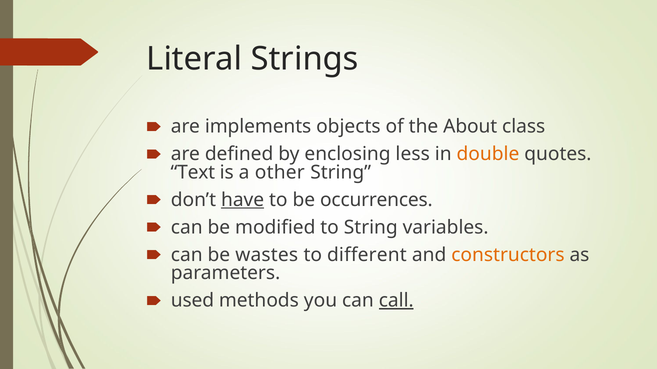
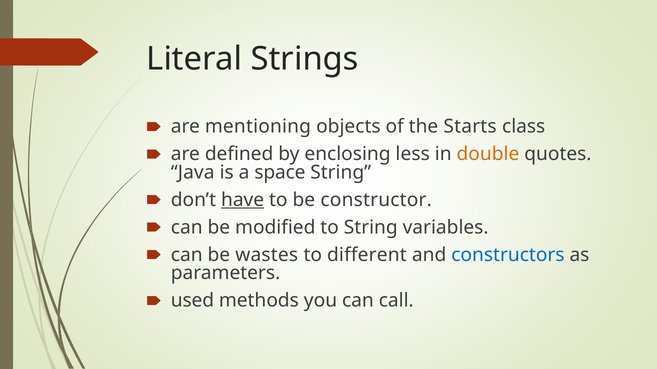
implements: implements -> mentioning
About: About -> Starts
Text: Text -> Java
other: other -> space
occurrences: occurrences -> constructor
constructors colour: orange -> blue
call underline: present -> none
